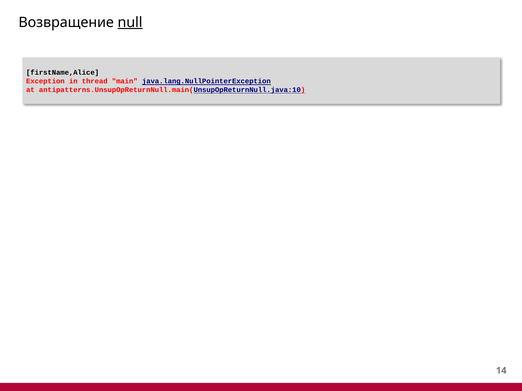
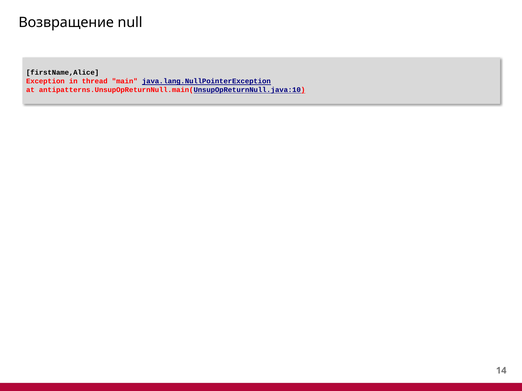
null underline: present -> none
